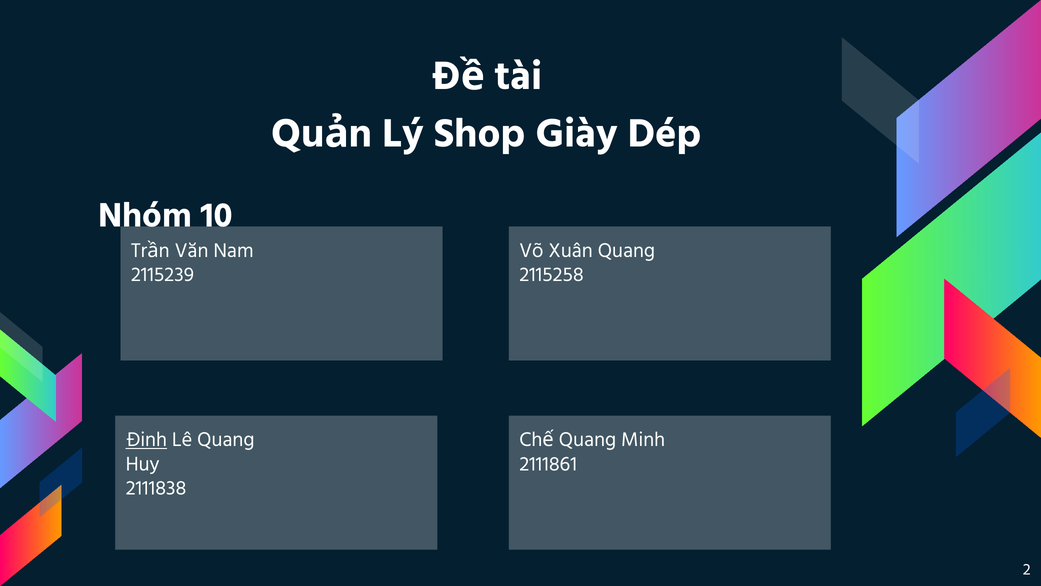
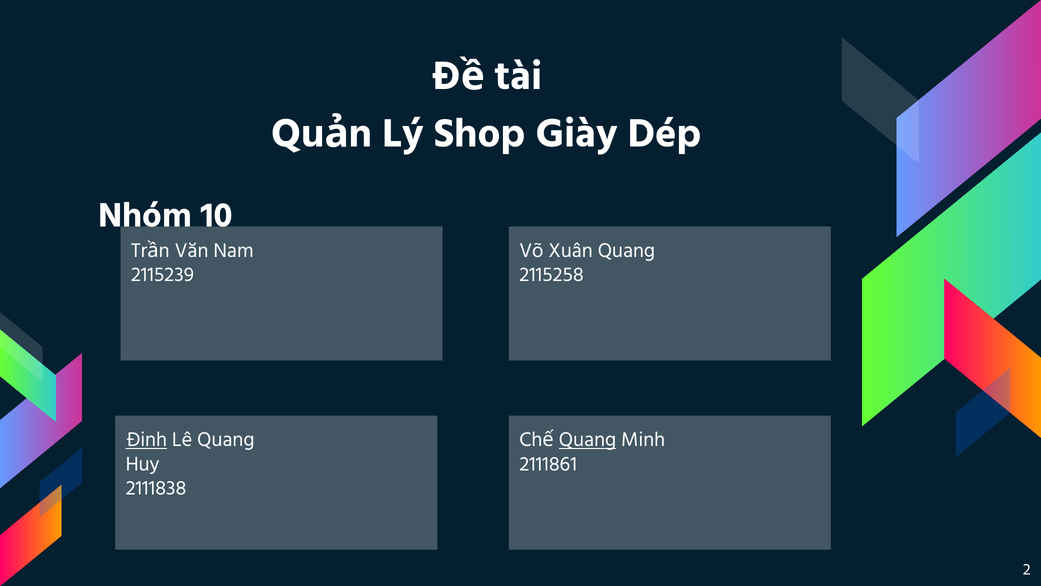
Quang at (588, 439) underline: none -> present
